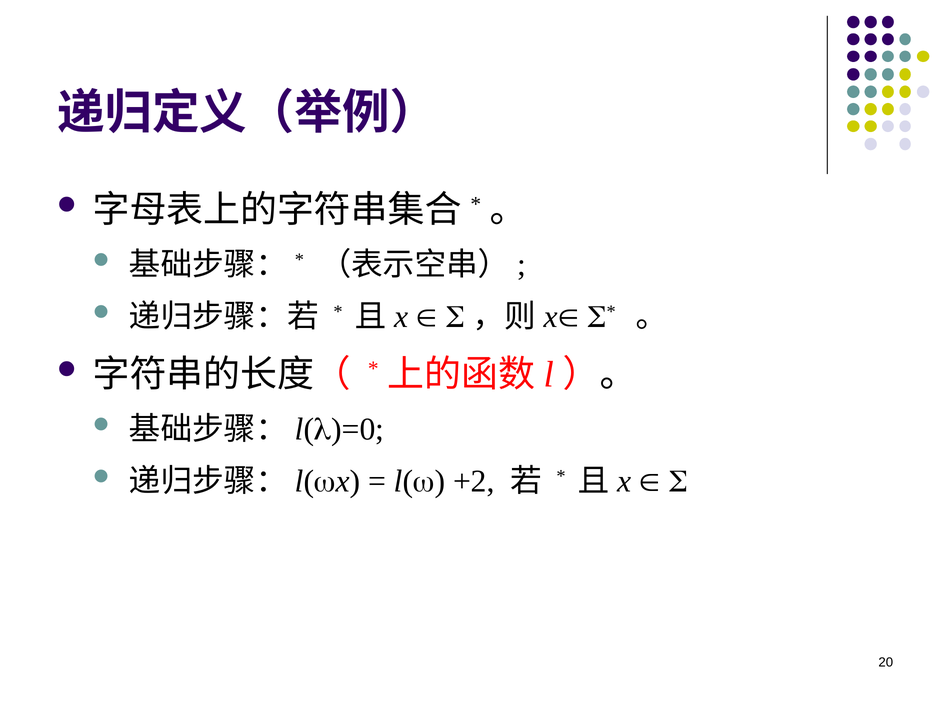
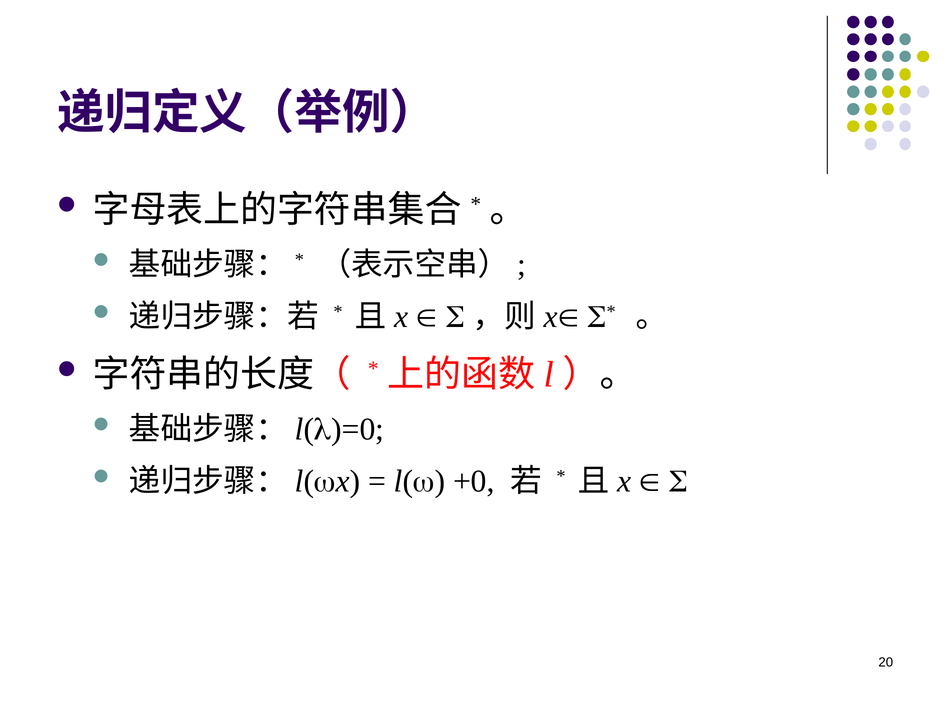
+2: +2 -> +0
